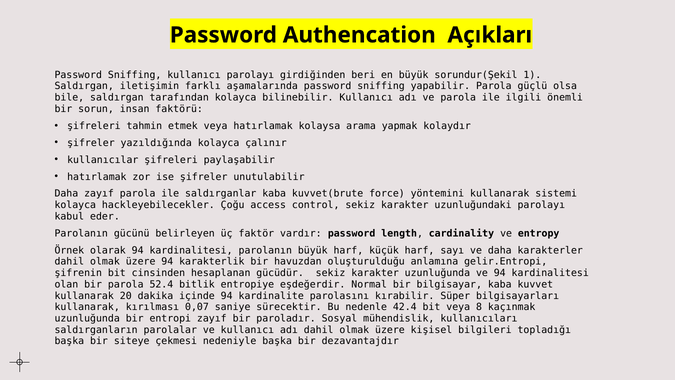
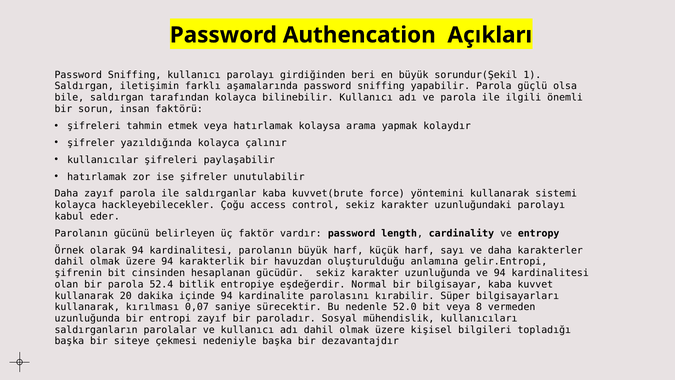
42.4: 42.4 -> 52.0
kaçınmak: kaçınmak -> vermeden
